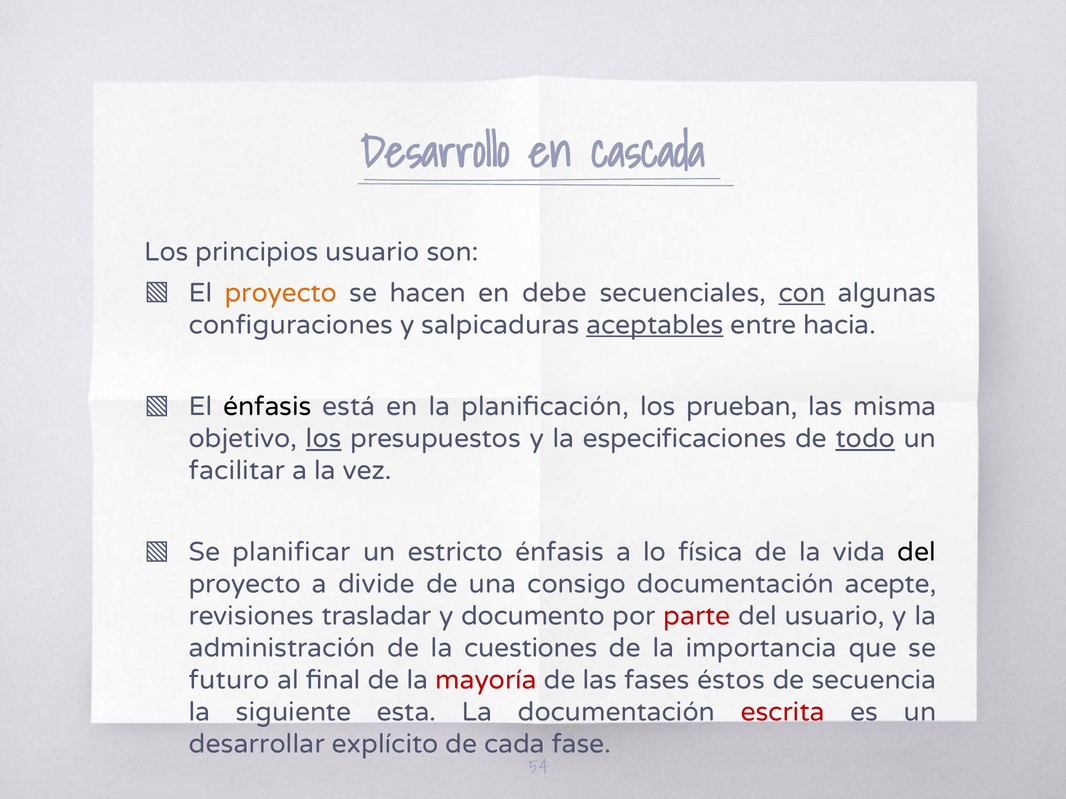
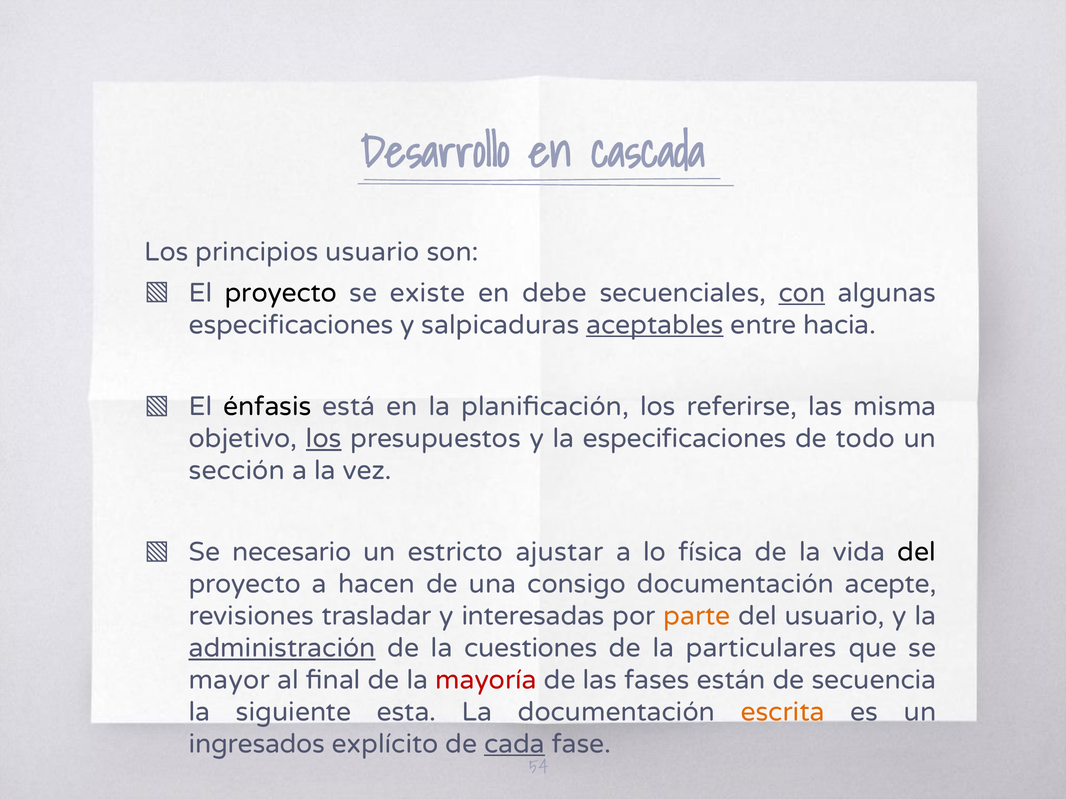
proyecto at (281, 293) colour: orange -> black
hacen: hacen -> existe
configuraciones at (291, 325): configuraciones -> especificaciones
prueban: prueban -> referirse
todo underline: present -> none
facilitar: facilitar -> sección
planificar: planificar -> necesario
estricto énfasis: énfasis -> ajustar
divide: divide -> hacen
documento: documento -> interesadas
parte colour: red -> orange
administración underline: none -> present
importancia: importancia -> particulares
futuro: futuro -> mayor
éstos: éstos -> están
escrita colour: red -> orange
desarrollar: desarrollar -> ingresados
cada underline: none -> present
